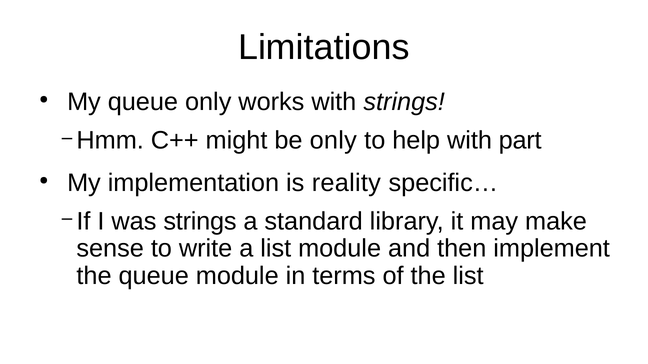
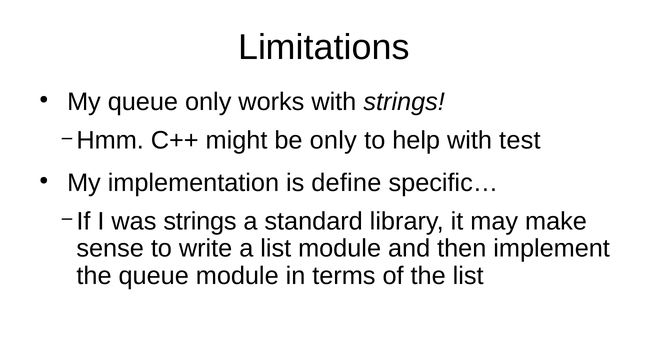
part: part -> test
reality: reality -> define
